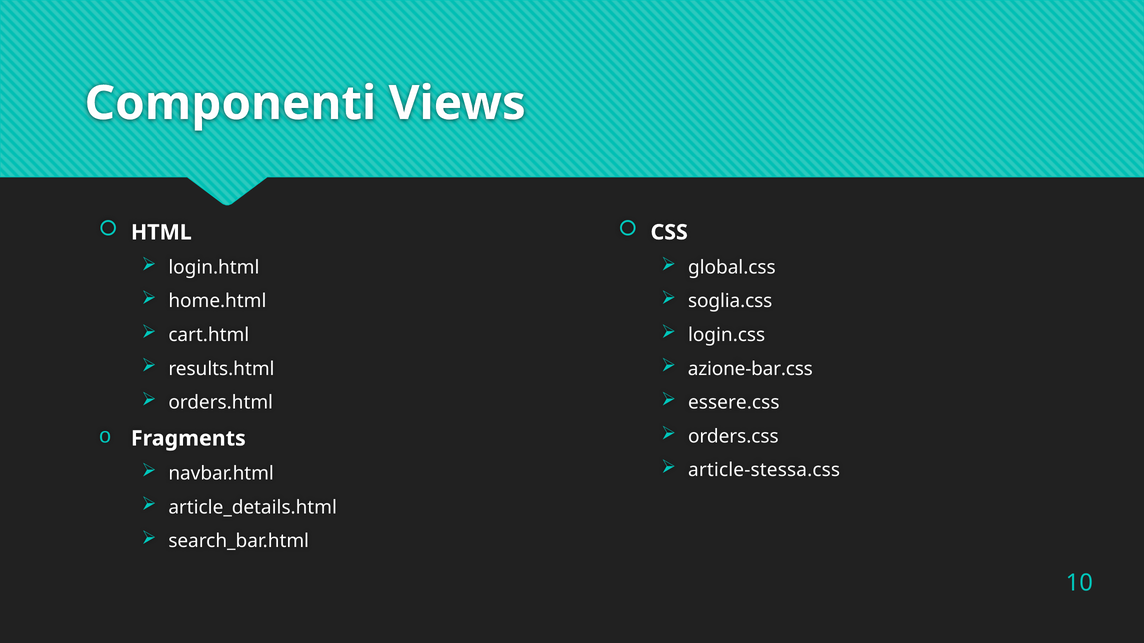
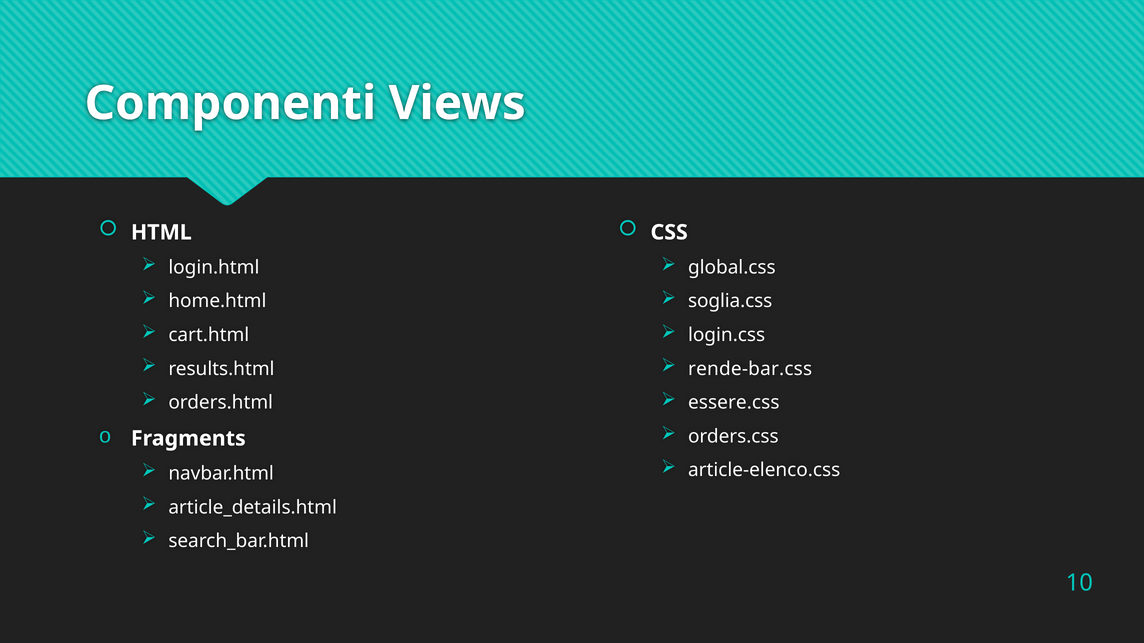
azione-bar.css: azione-bar.css -> rende-bar.css
article-stessa.css: article-stessa.css -> article-elenco.css
